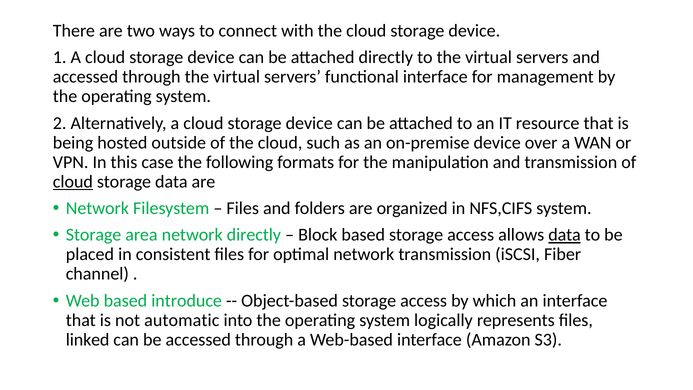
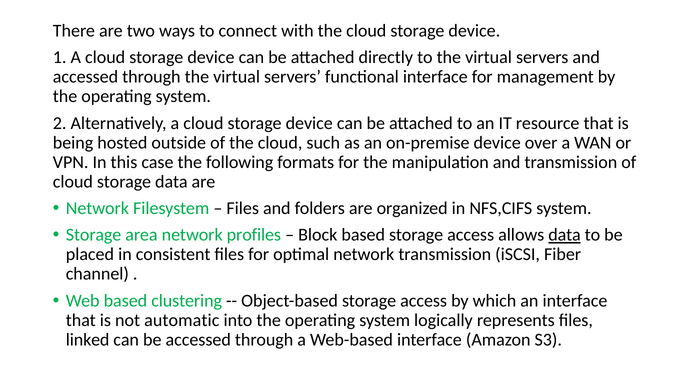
cloud at (73, 181) underline: present -> none
network directly: directly -> profiles
introduce: introduce -> clustering
